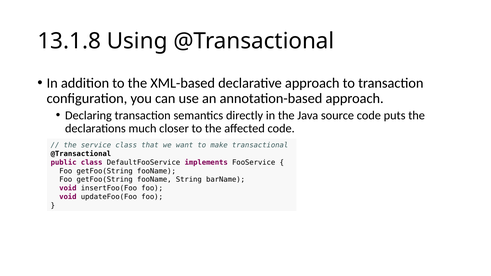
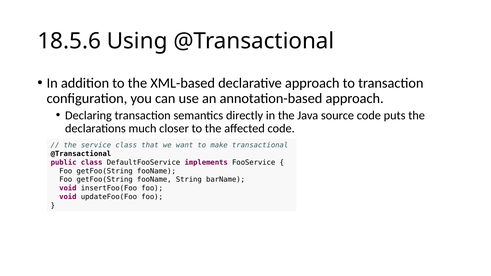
13.1.8: 13.1.8 -> 18.5.6
